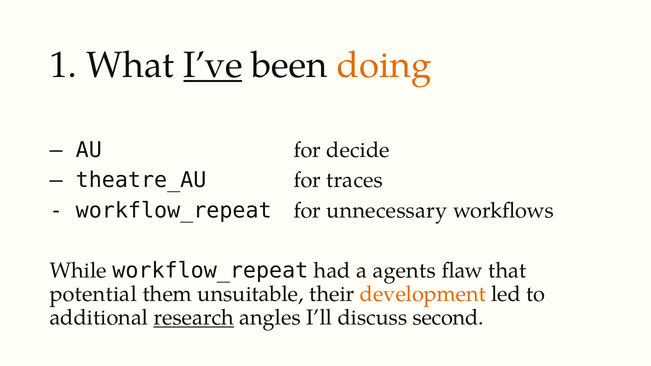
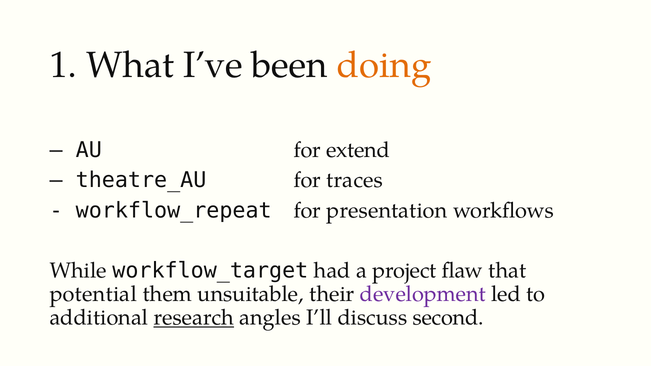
I’ve underline: present -> none
decide: decide -> extend
unnecessary: unnecessary -> presentation
While workflow_repeat: workflow_repeat -> workflow_target
agents: agents -> project
development colour: orange -> purple
